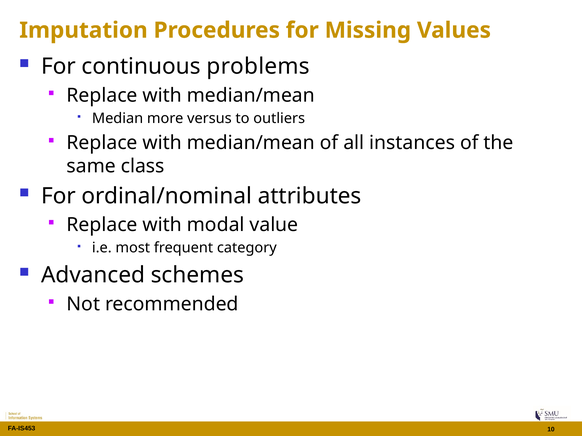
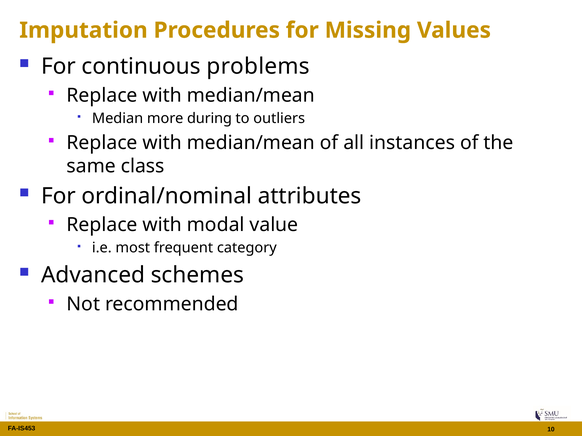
versus: versus -> during
